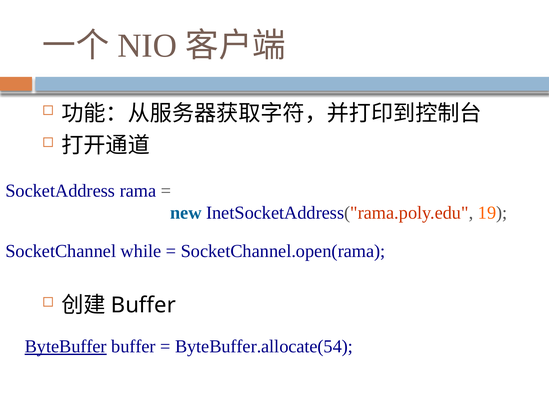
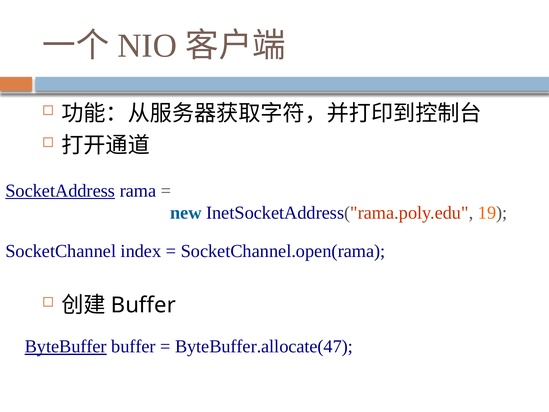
SocketAddress underline: none -> present
while: while -> index
ByteBuffer.allocate(54: ByteBuffer.allocate(54 -> ByteBuffer.allocate(47
